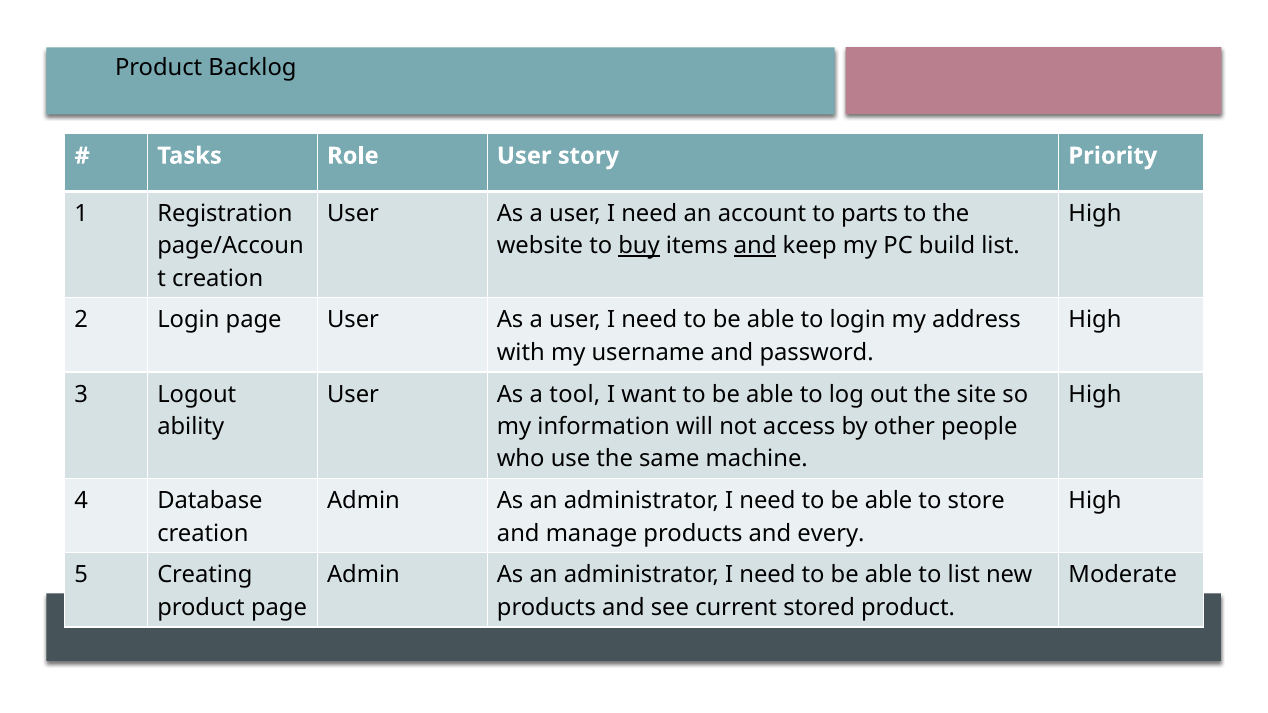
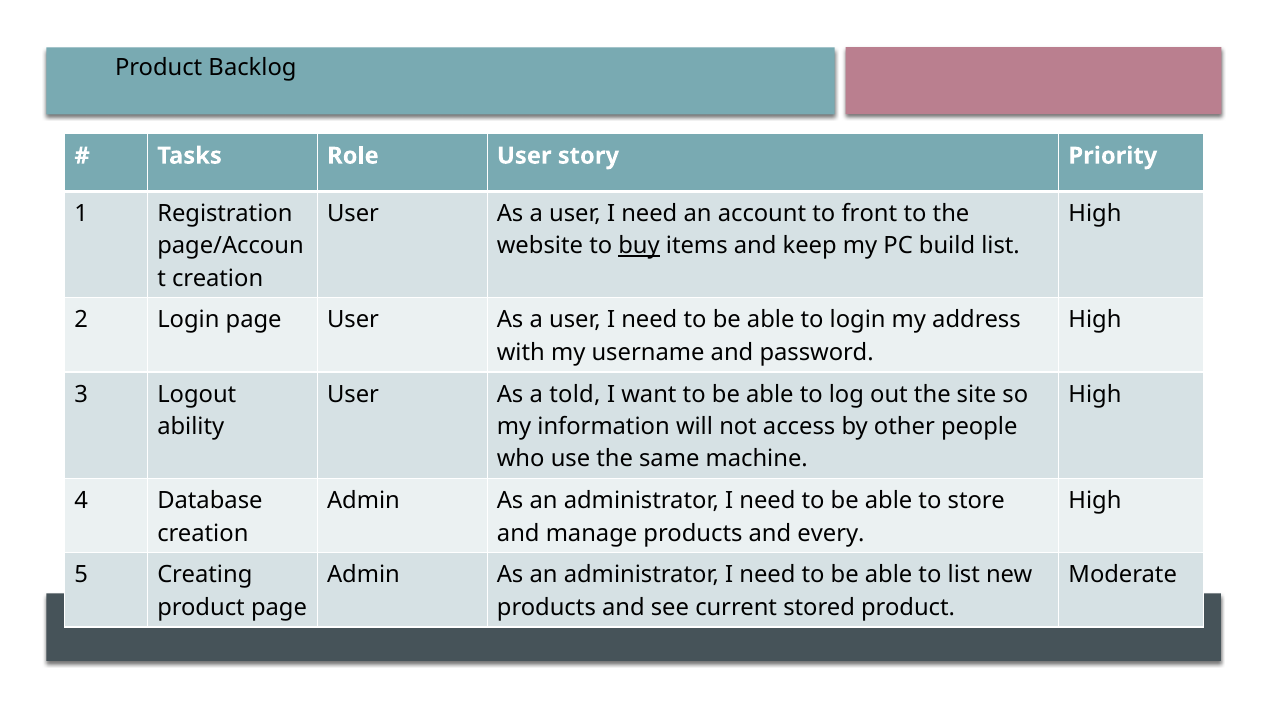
parts: parts -> front
and at (755, 246) underline: present -> none
tool: tool -> told
